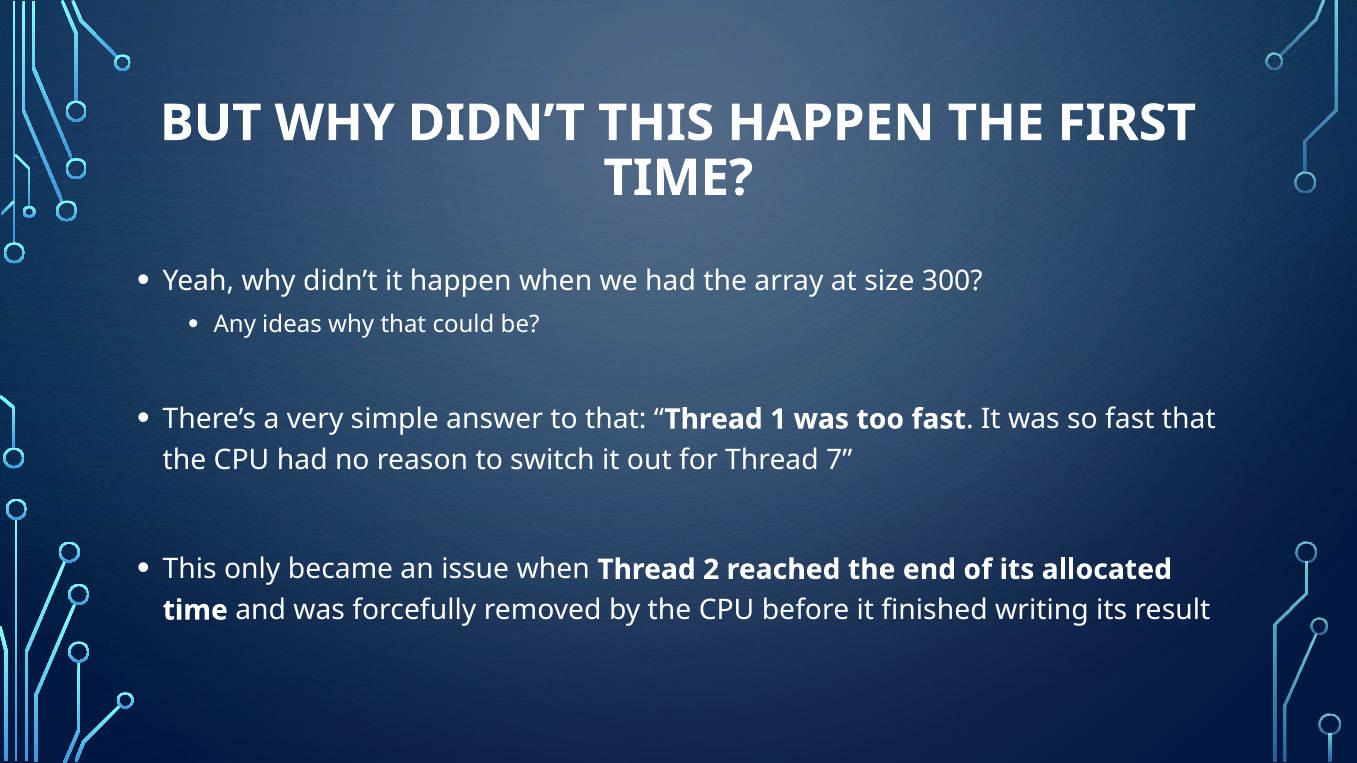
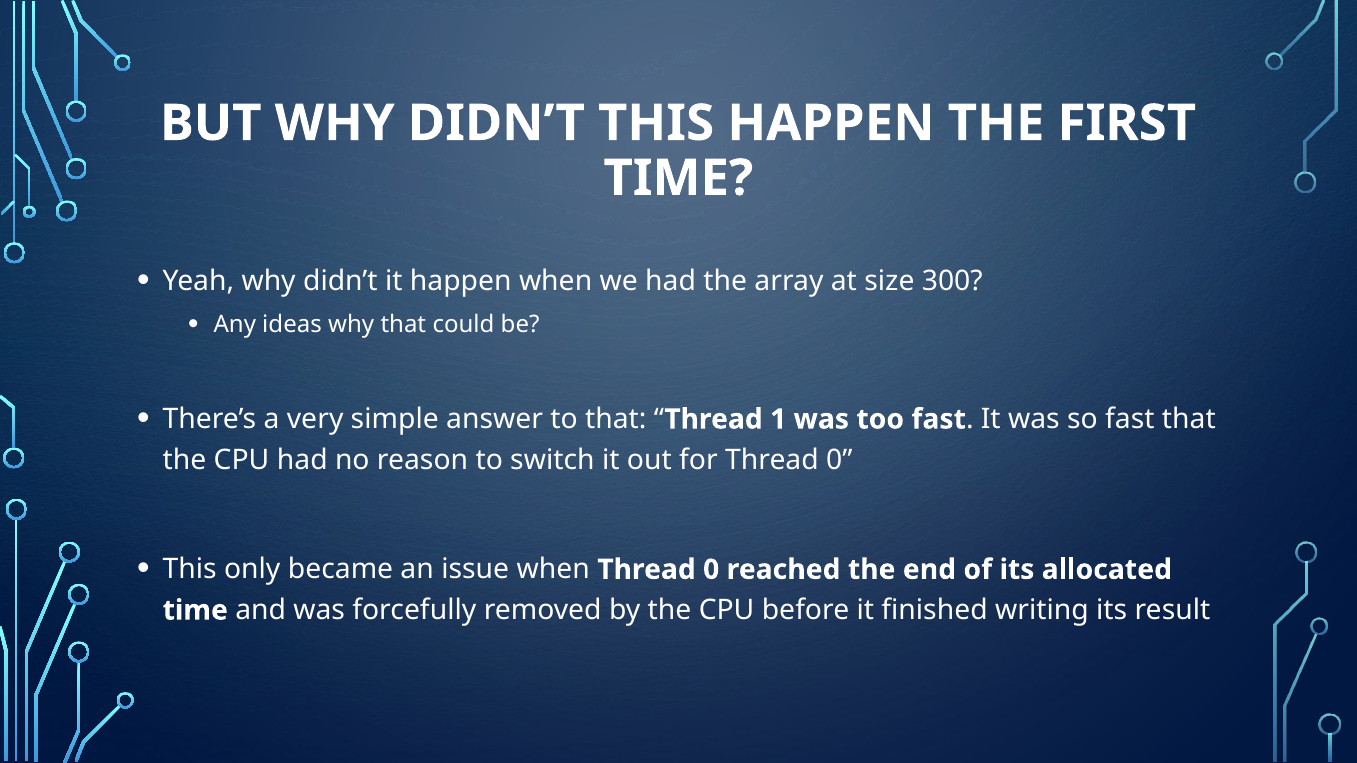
for Thread 7: 7 -> 0
when Thread 2: 2 -> 0
